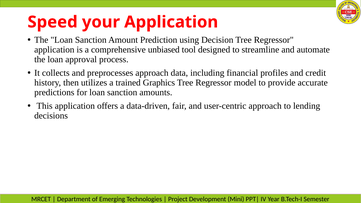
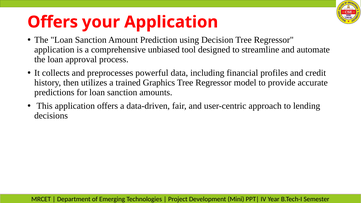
Speed at (53, 22): Speed -> Offers
preprocesses approach: approach -> powerful
